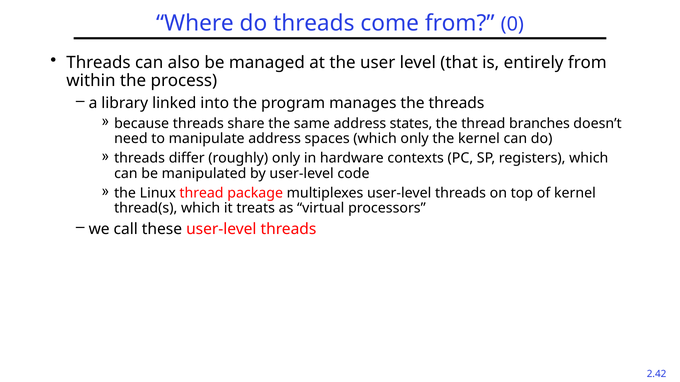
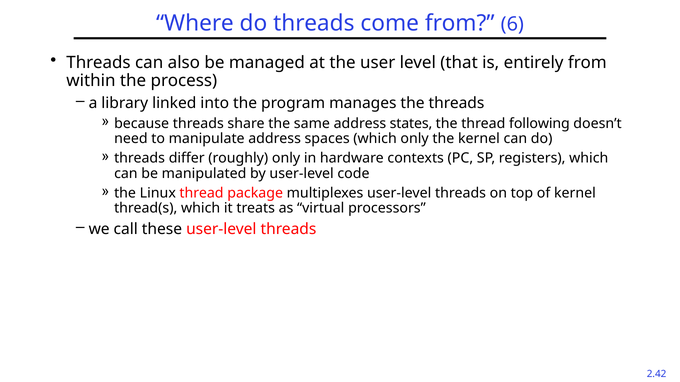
0: 0 -> 6
branches: branches -> following
